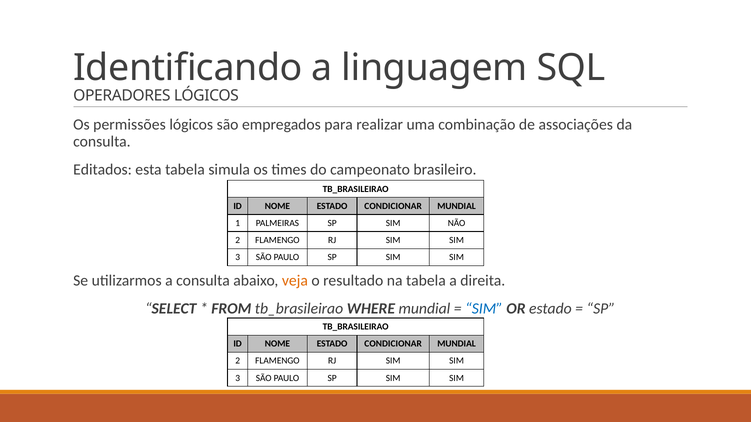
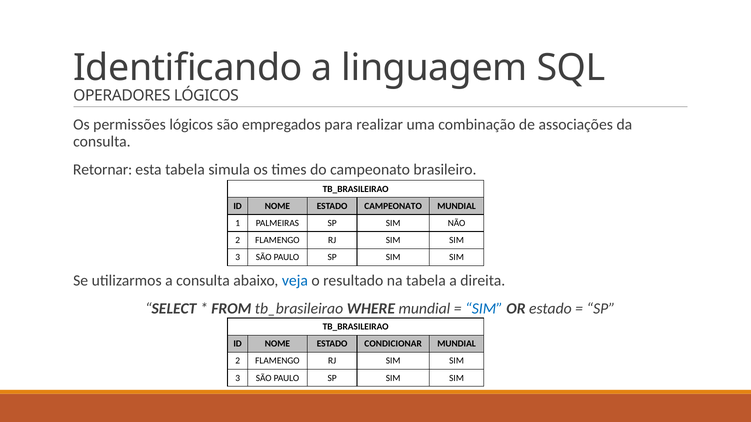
Editados: Editados -> Retornar
CONDICIONAR at (393, 206): CONDICIONAR -> CAMPEONATO
veja colour: orange -> blue
